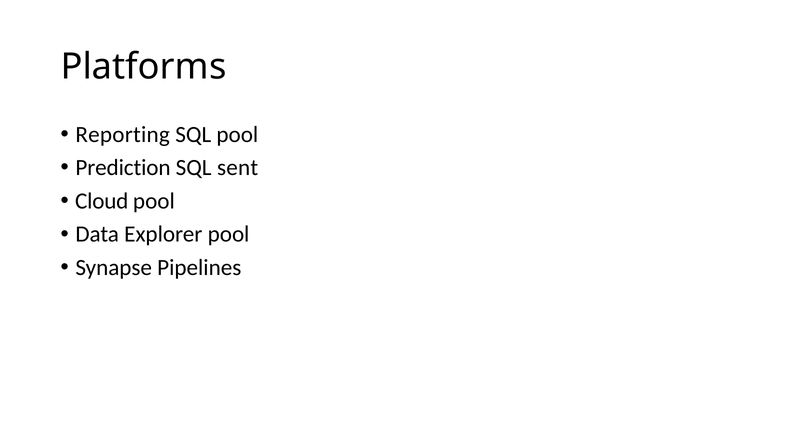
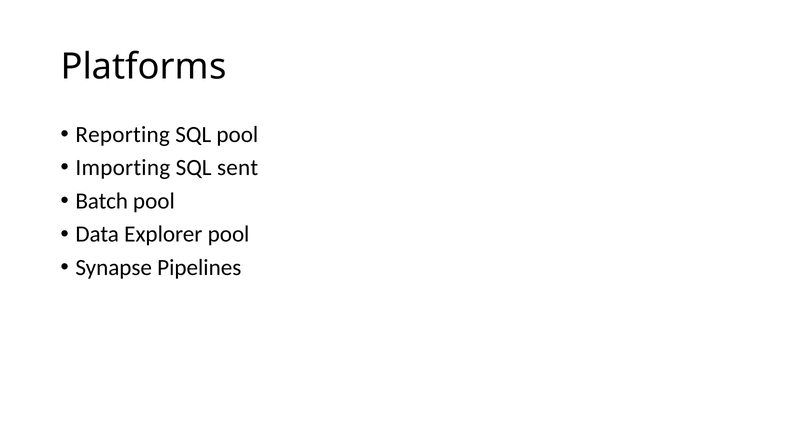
Prediction: Prediction -> Importing
Cloud: Cloud -> Batch
